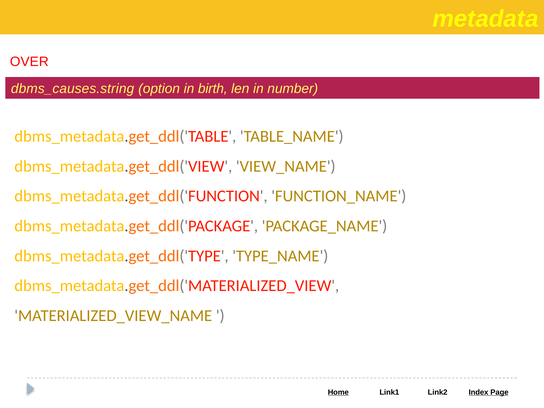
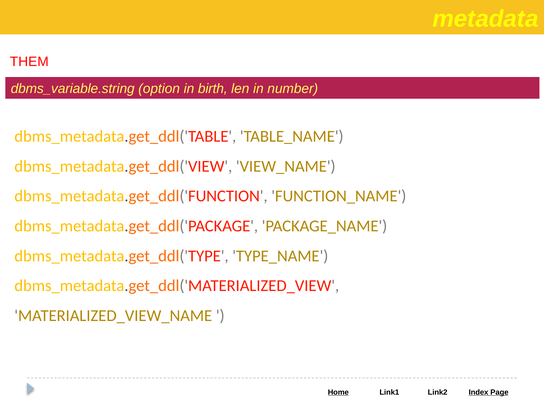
OVER: OVER -> THEM
dbms_causes.string: dbms_causes.string -> dbms_variable.string
